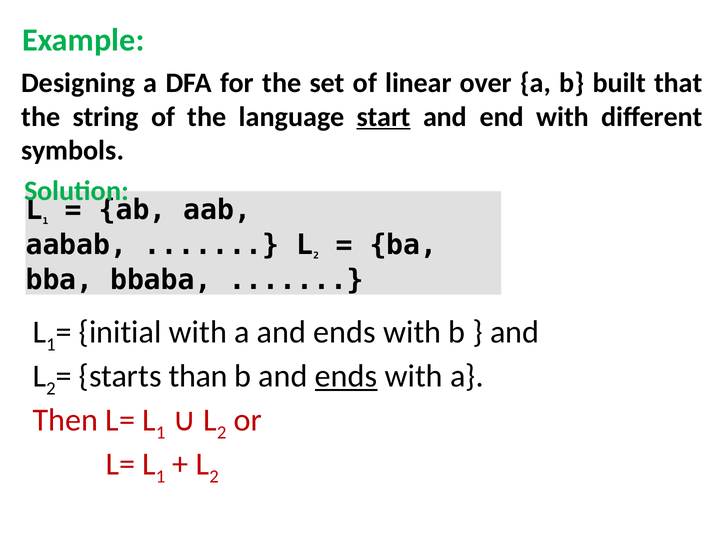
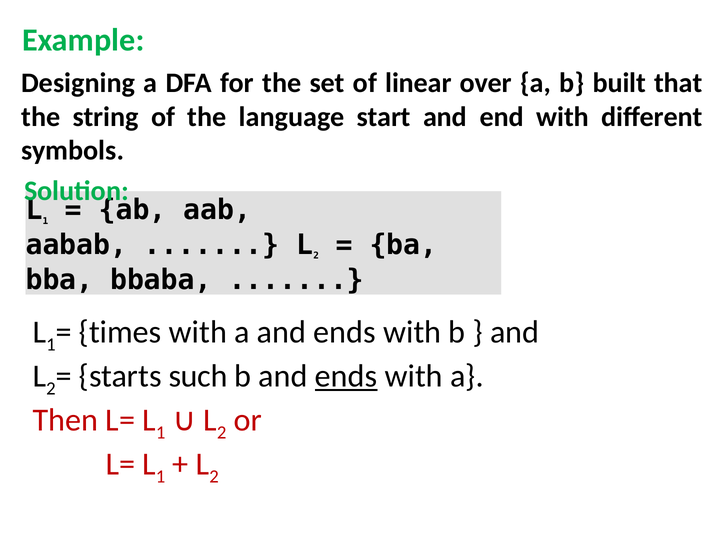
start underline: present -> none
initial: initial -> times
than: than -> such
